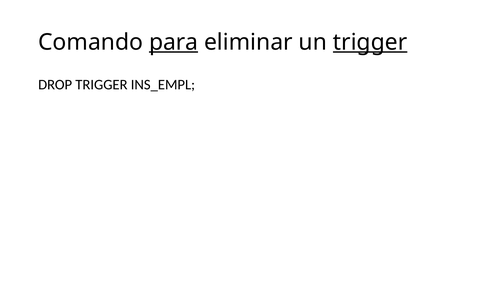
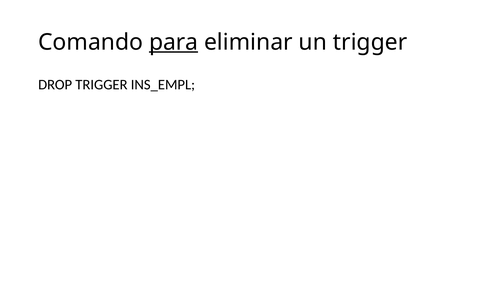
trigger at (370, 42) underline: present -> none
